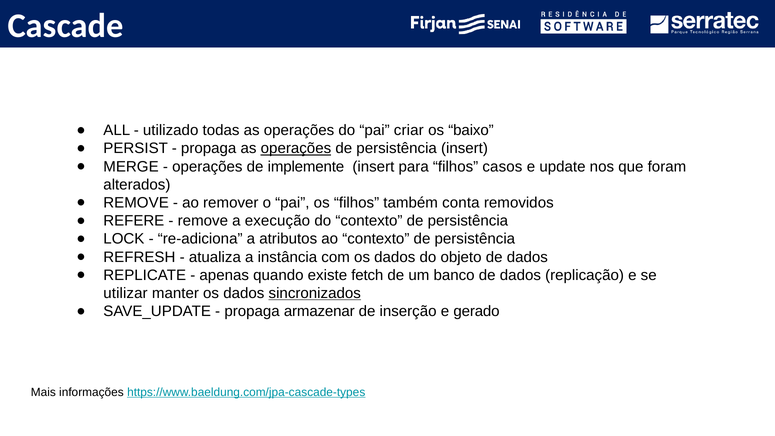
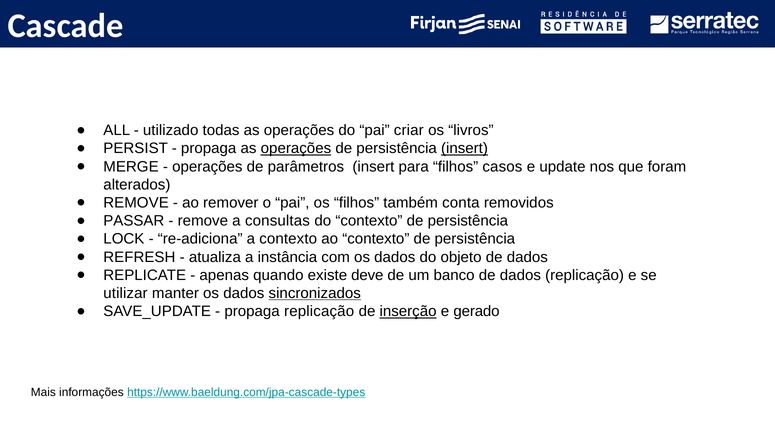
baixo: baixo -> livros
insert at (464, 149) underline: none -> present
implemente: implemente -> parâmetros
REFERE: REFERE -> PASSAR
execução: execução -> consultas
a atributos: atributos -> contexto
fetch: fetch -> deve
propaga armazenar: armazenar -> replicação
inserção underline: none -> present
